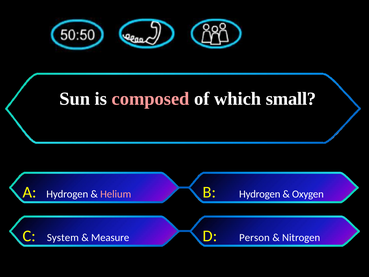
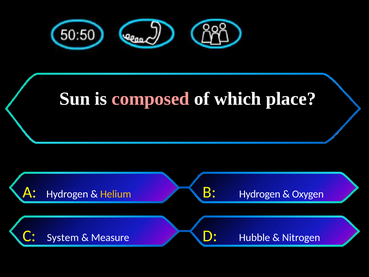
small: small -> place
Helium colour: pink -> yellow
Person: Person -> Hubble
